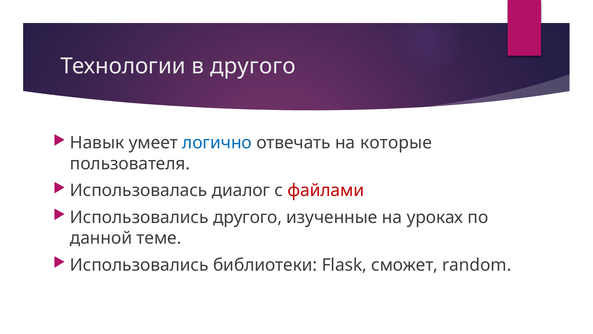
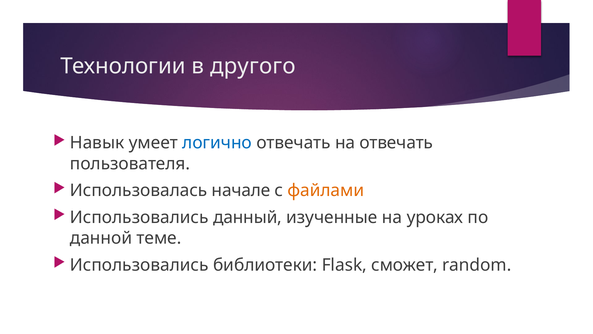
на которые: которые -> отвечать
диалог: диалог -> начале
файлами colour: red -> orange
Использовались другого: другого -> данный
